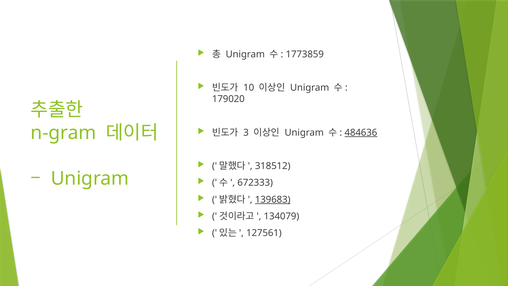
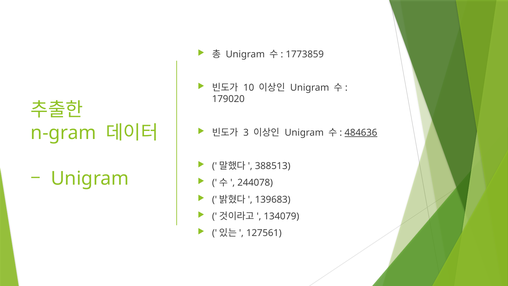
318512: 318512 -> 388513
672333: 672333 -> 244078
139683 underline: present -> none
